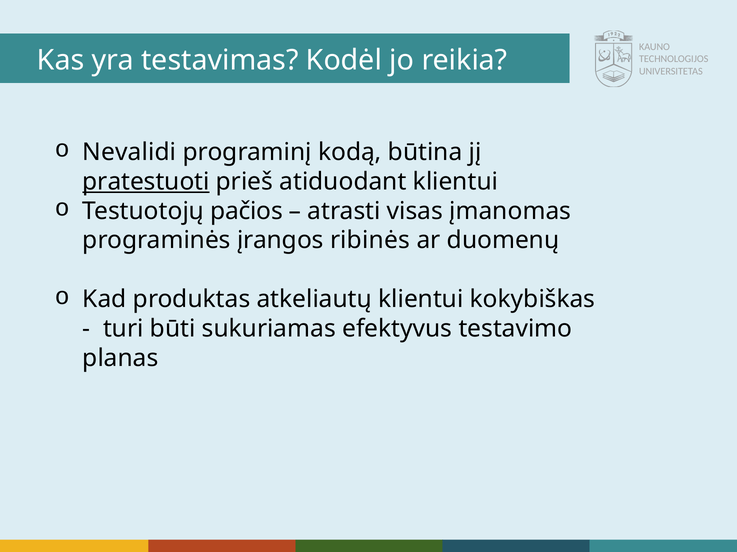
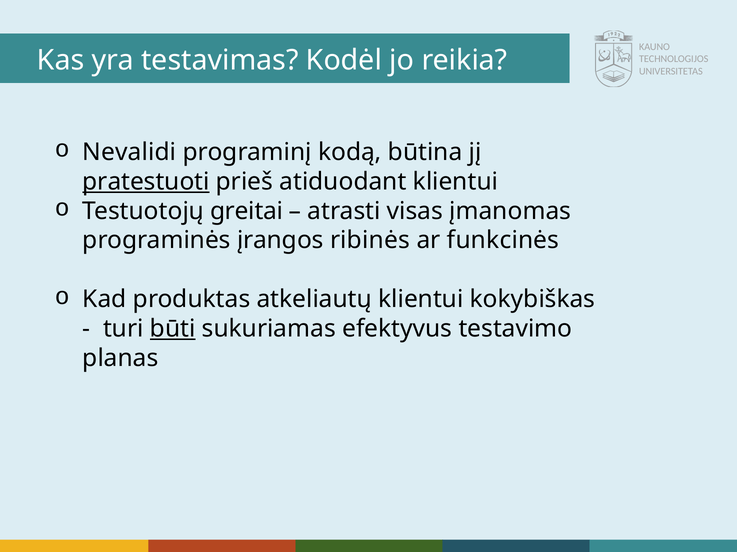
pačios: pačios -> greitai
duomenų: duomenų -> funkcinės
būti underline: none -> present
